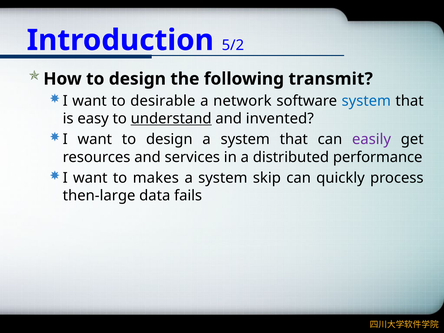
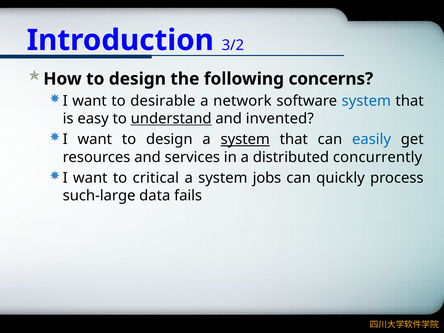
5/2: 5/2 -> 3/2
transmit: transmit -> concerns
system at (245, 139) underline: none -> present
easily colour: purple -> blue
performance: performance -> concurrently
makes: makes -> critical
skip: skip -> jobs
then-large: then-large -> such-large
